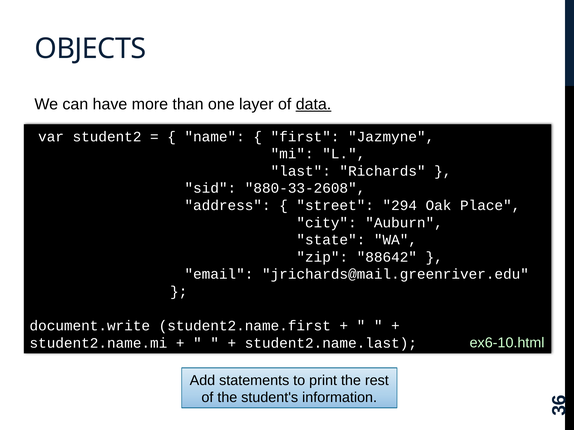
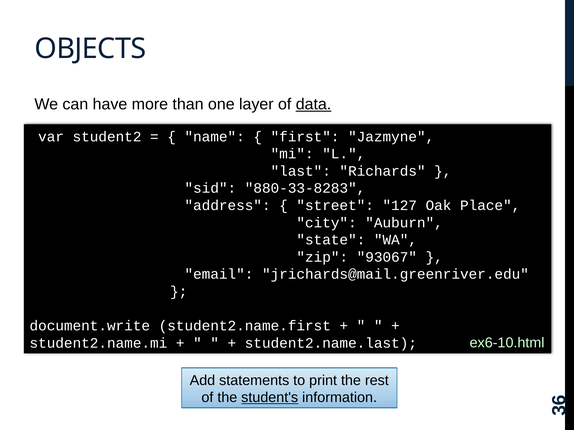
880-33-2608: 880-33-2608 -> 880-33-8283
294: 294 -> 127
88642: 88642 -> 93067
student's underline: none -> present
